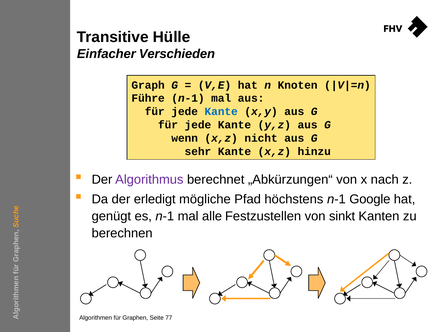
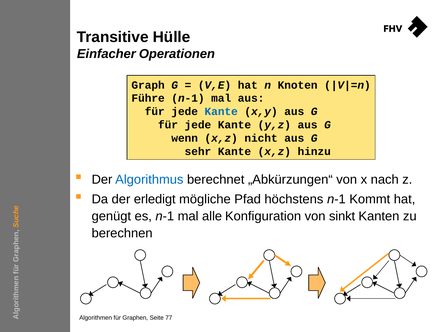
Verschieden: Verschieden -> Operationen
Algorithmus colour: purple -> blue
Google: Google -> Kommt
Festzustellen: Festzustellen -> Konfiguration
